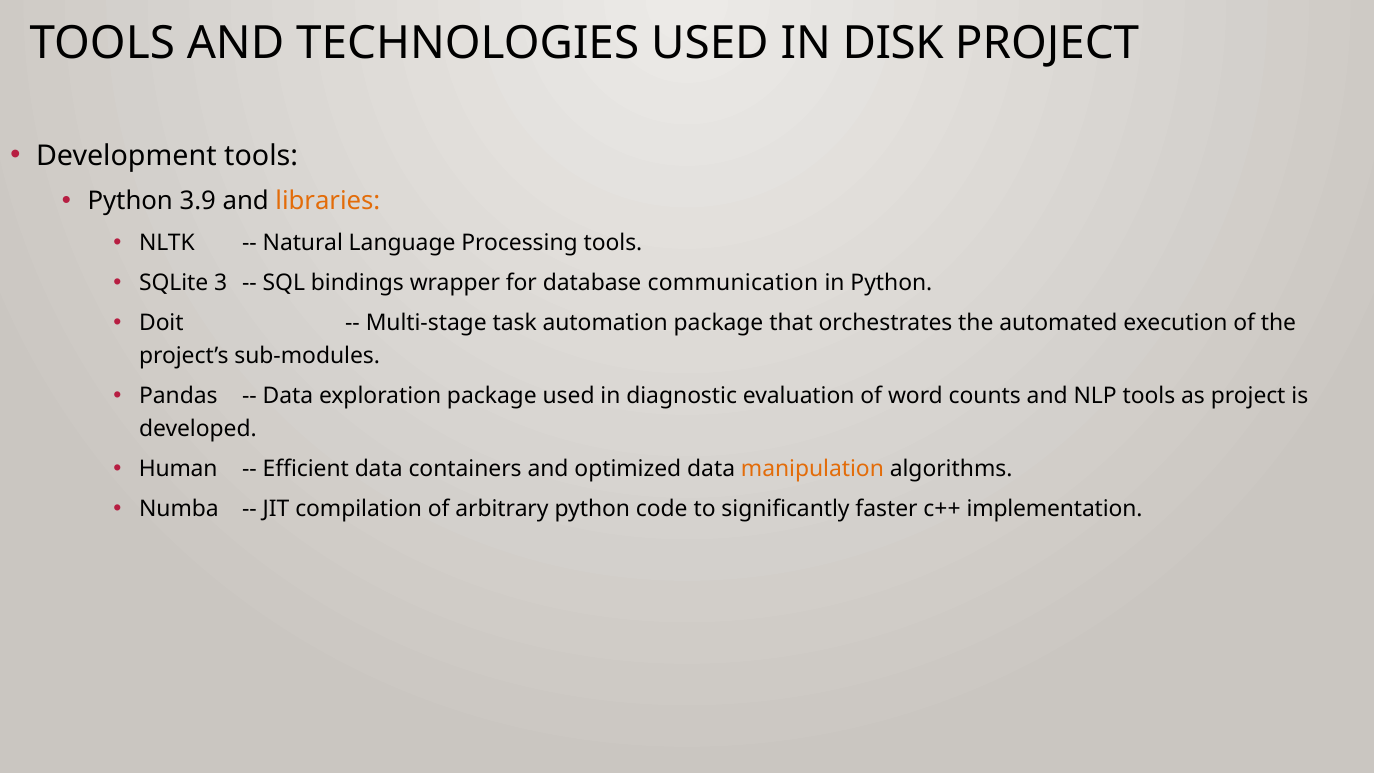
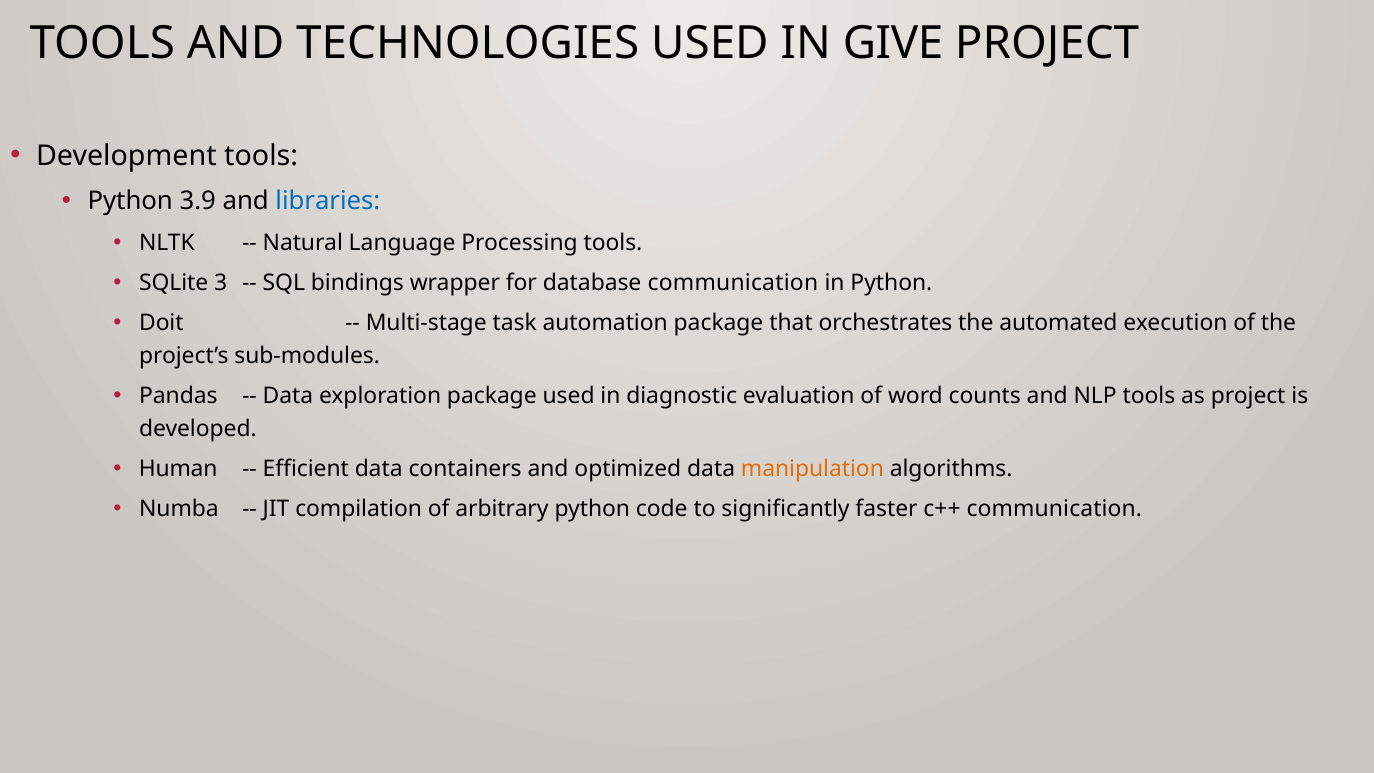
DISK: DISK -> GIVE
libraries colour: orange -> blue
c++ implementation: implementation -> communication
